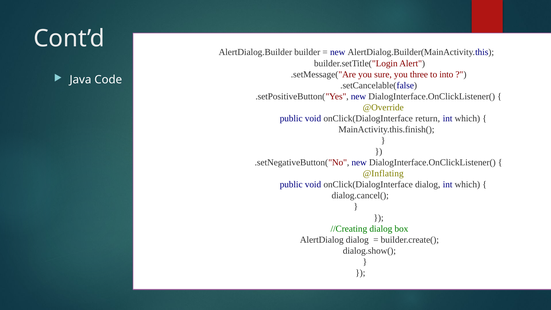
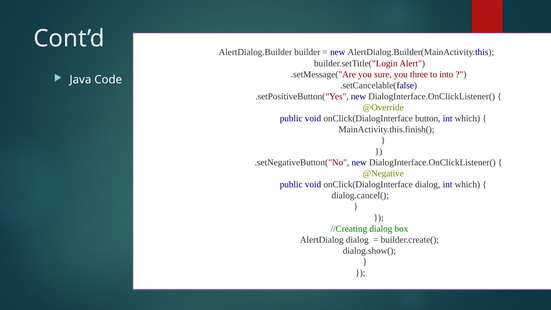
return: return -> button
@Inflating: @Inflating -> @Negative
